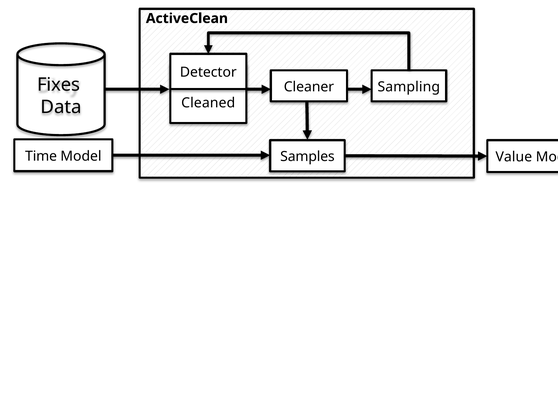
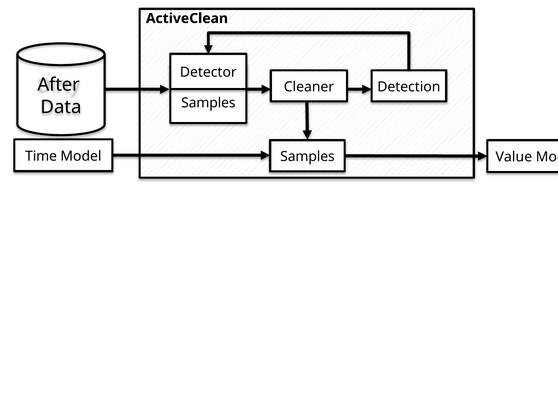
Fixes: Fixes -> After
Sampling: Sampling -> Detection
Data Cleaned: Cleaned -> Samples
